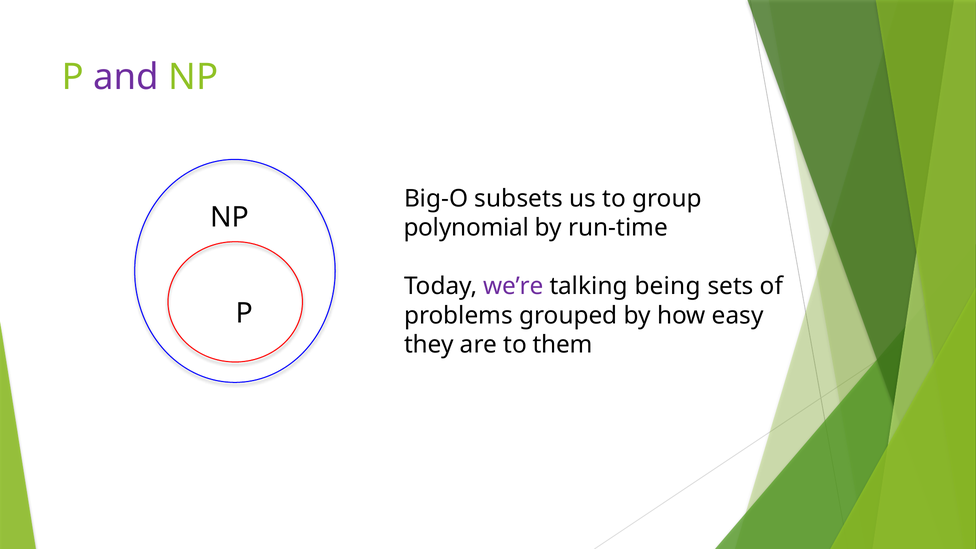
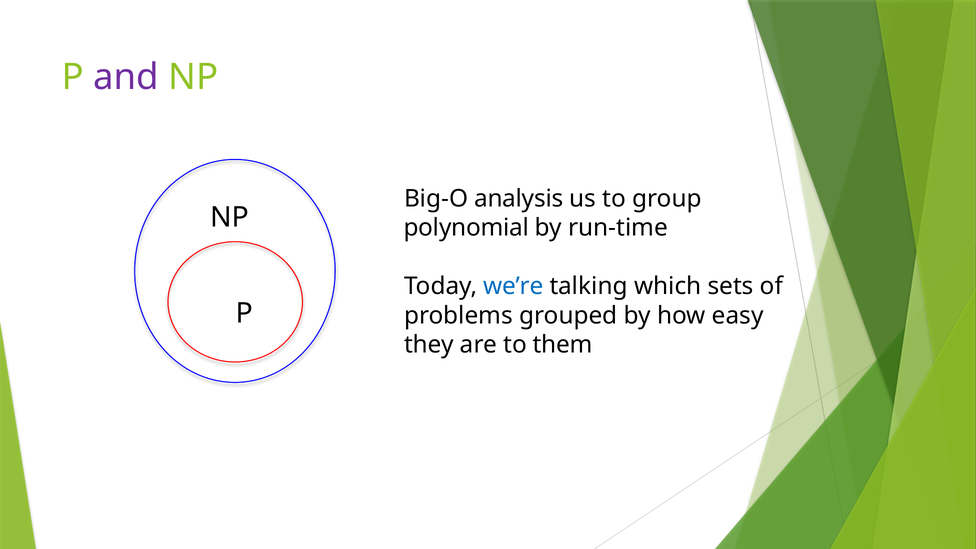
subsets: subsets -> analysis
we’re colour: purple -> blue
being: being -> which
